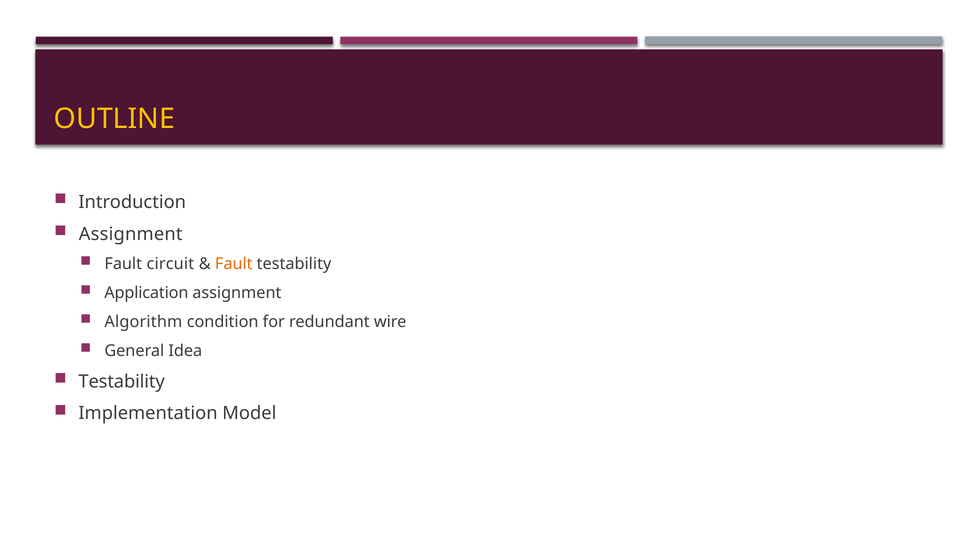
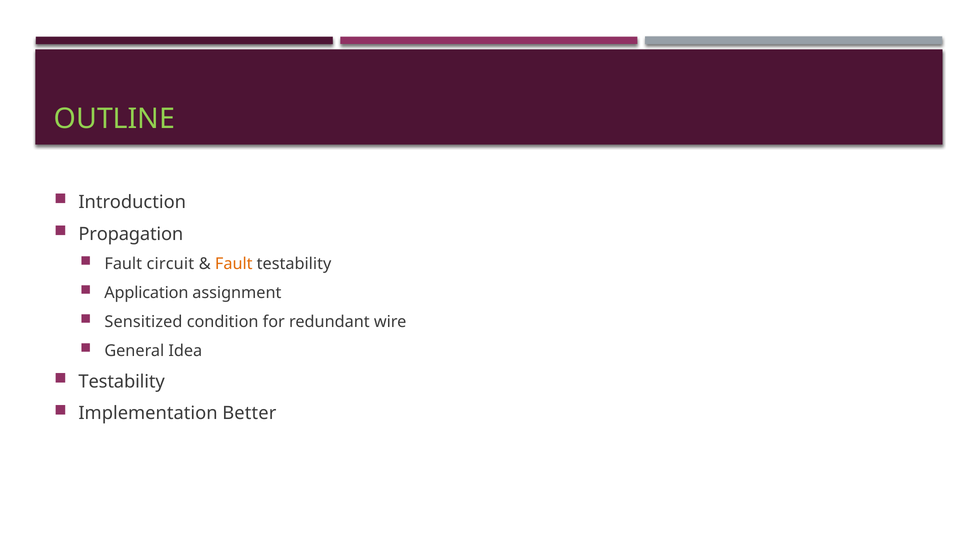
OUTLINE colour: yellow -> light green
Assignment at (131, 234): Assignment -> Propagation
Algorithm: Algorithm -> Sensitized
Model: Model -> Better
